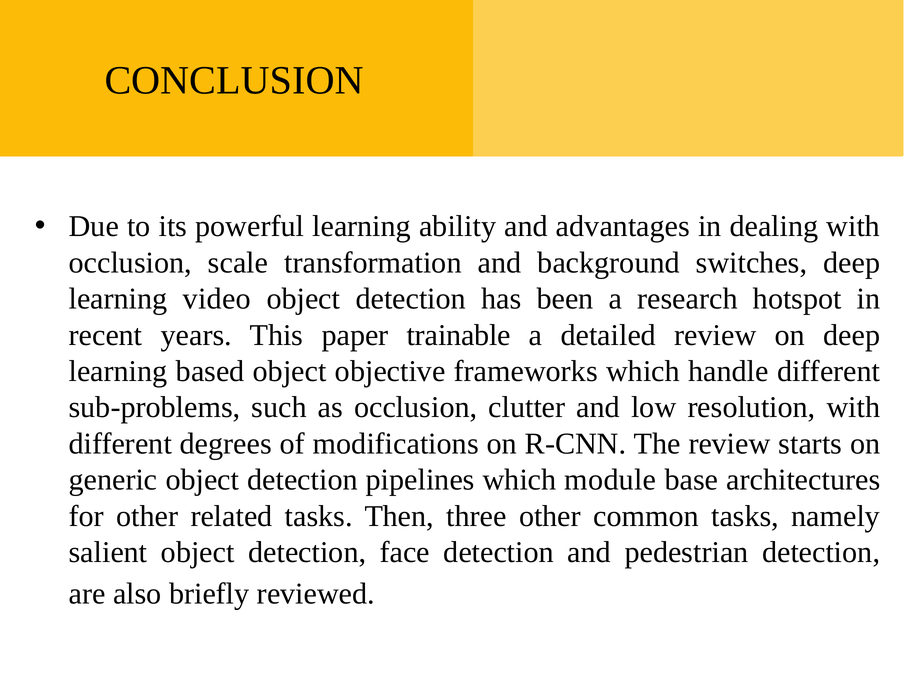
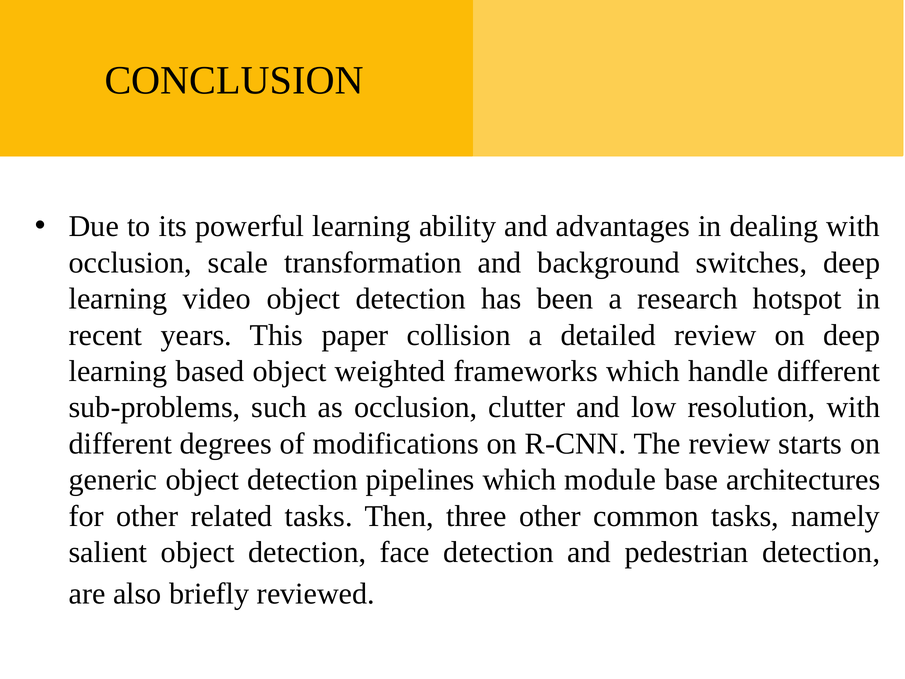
trainable: trainable -> collision
objective: objective -> weighted
